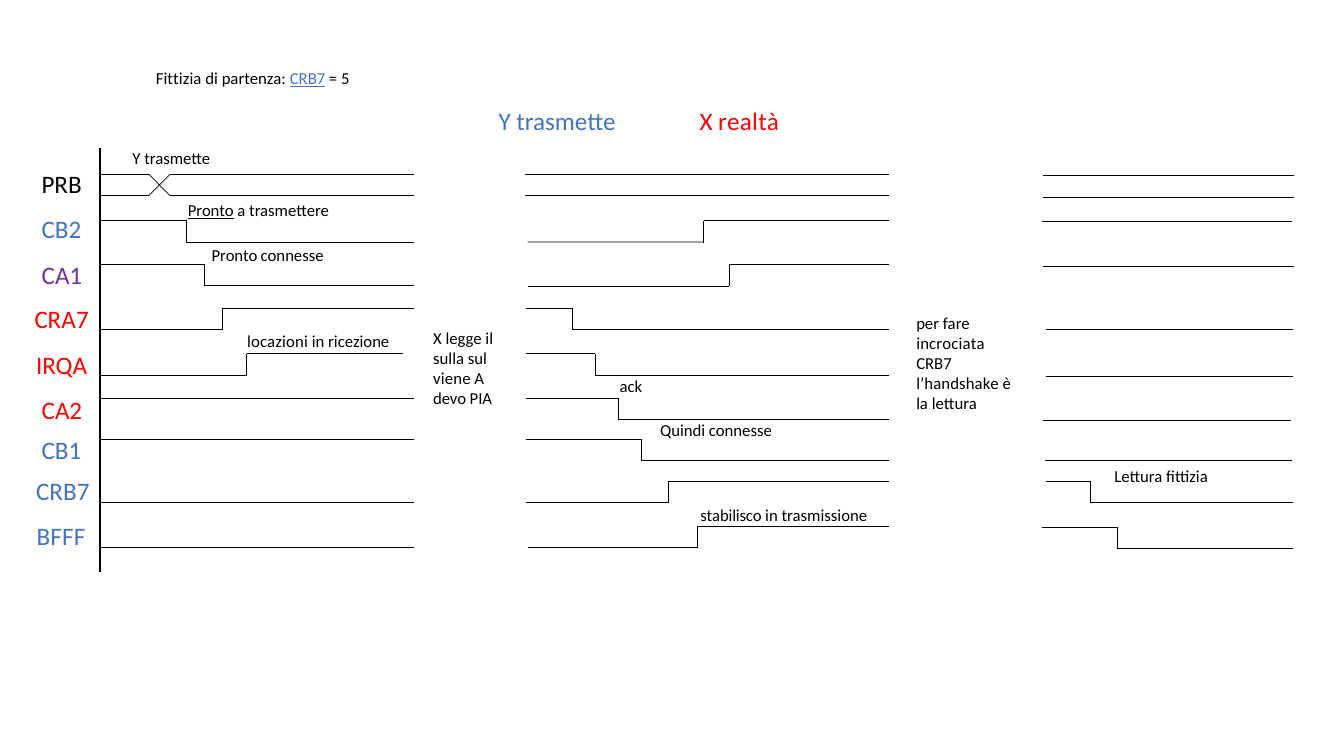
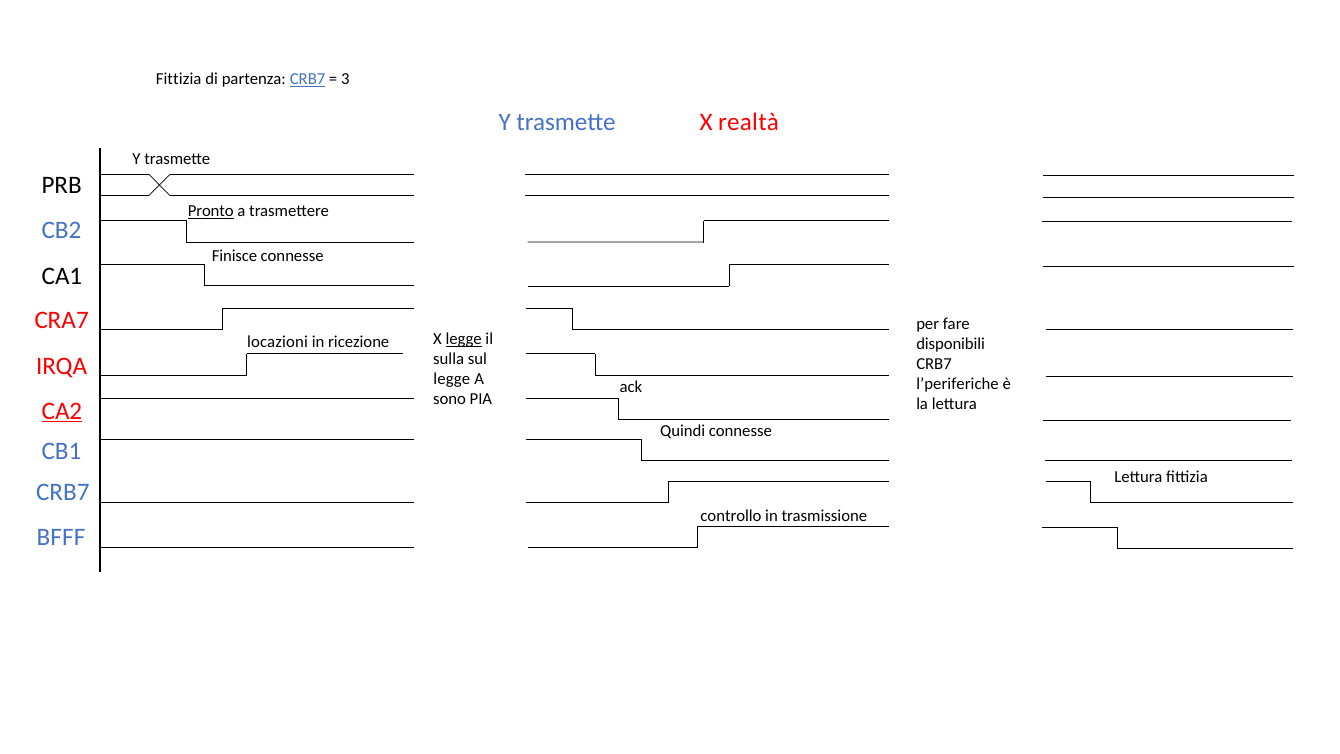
5: 5 -> 3
Pronto at (235, 256): Pronto -> Finisce
CA1 colour: purple -> black
legge at (464, 339) underline: none -> present
incrociata: incrociata -> disponibili
viene at (452, 379): viene -> legge
l’handshake: l’handshake -> l’periferiche
devo: devo -> sono
CA2 underline: none -> present
stabilisco: stabilisco -> controllo
